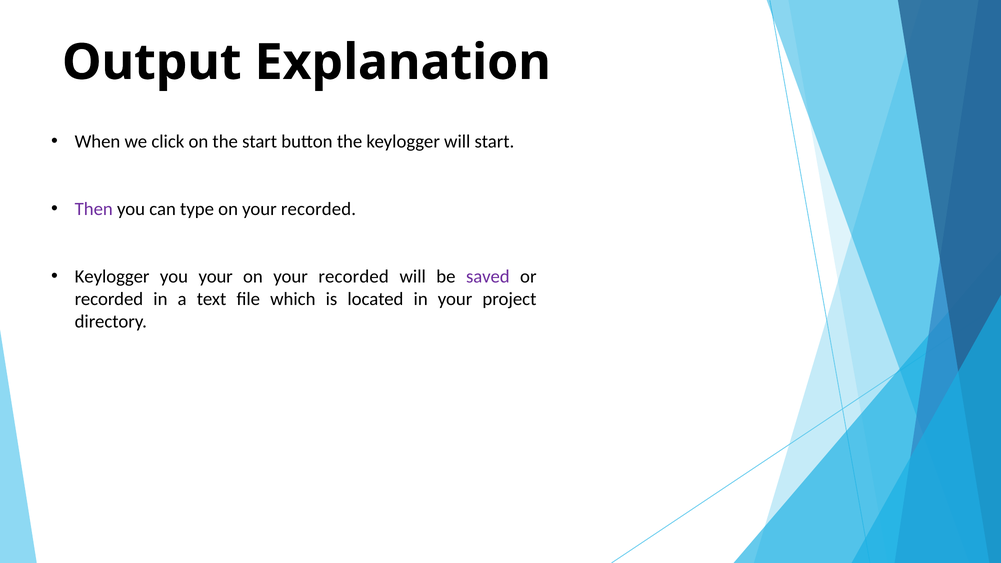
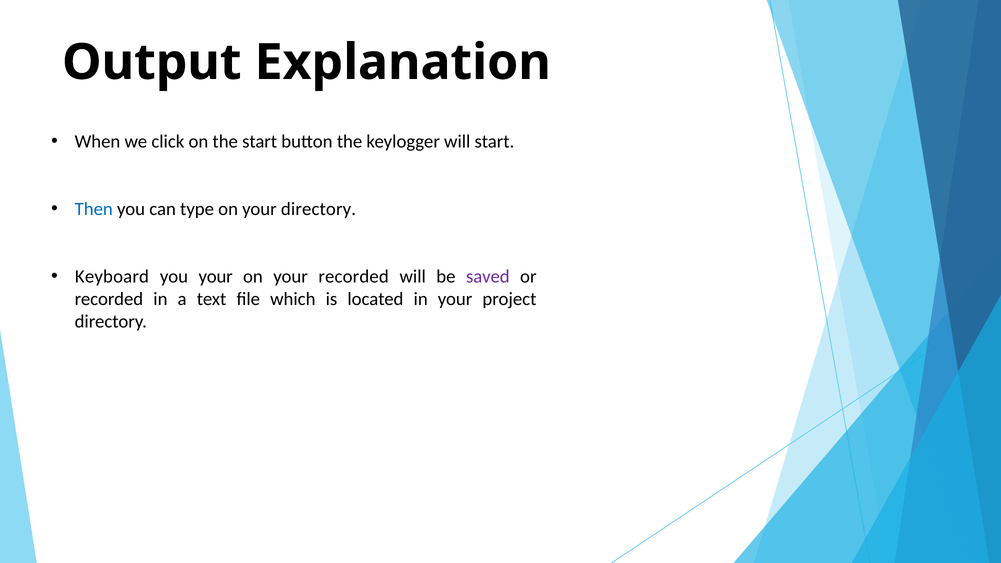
Then colour: purple -> blue
type on your recorded: recorded -> directory
Keylogger at (112, 276): Keylogger -> Keyboard
